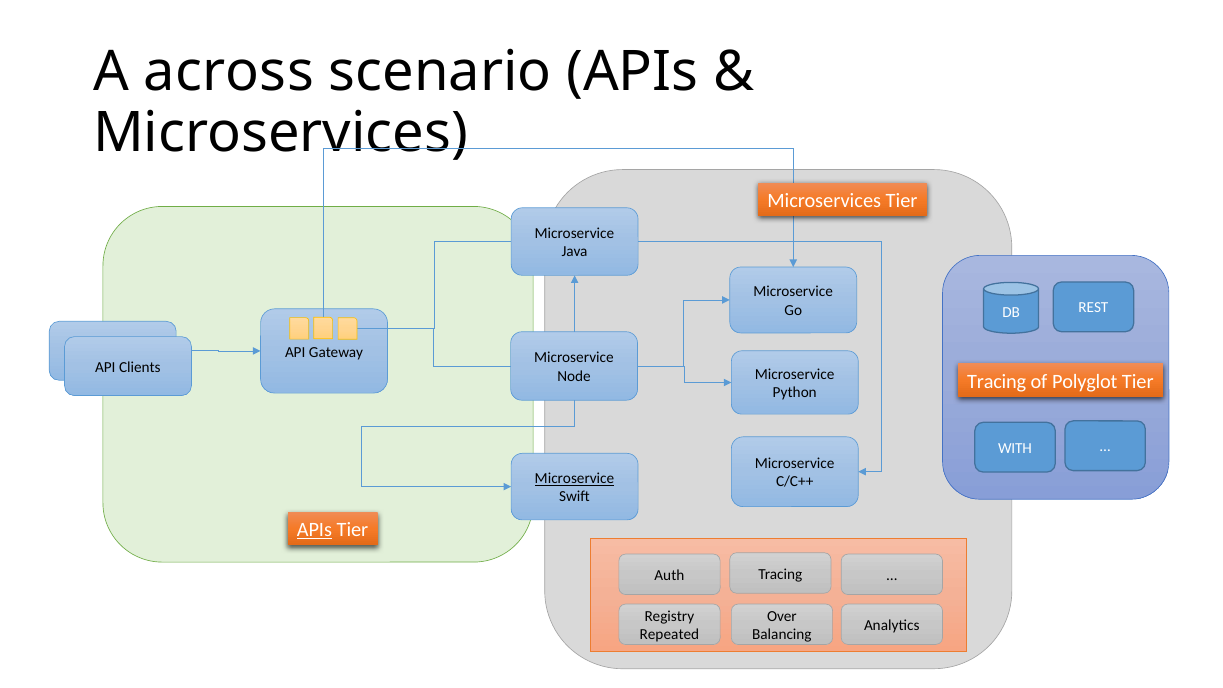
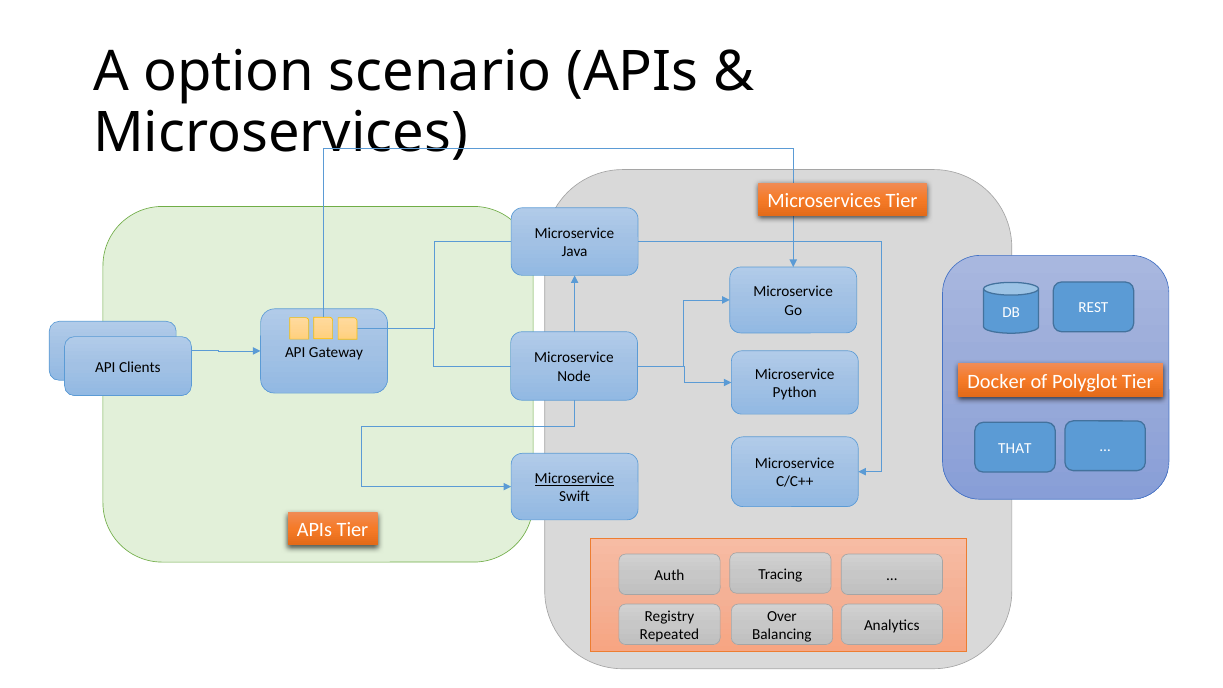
across: across -> option
Tracing at (997, 381): Tracing -> Docker
WITH: WITH -> THAT
APIs at (314, 530) underline: present -> none
